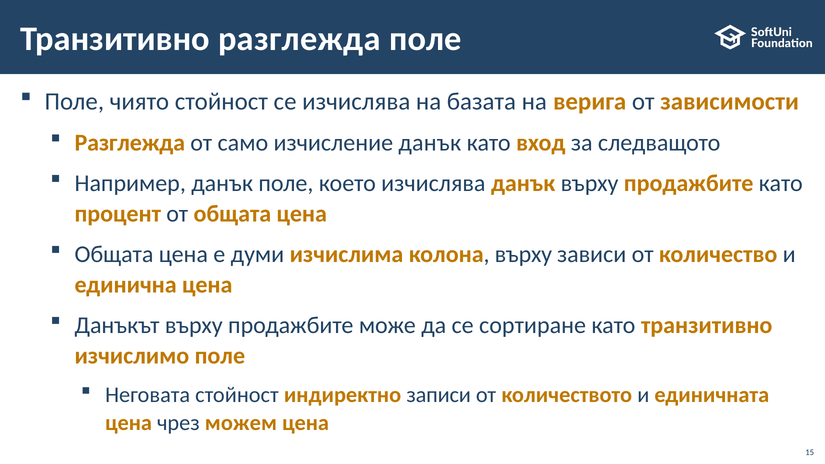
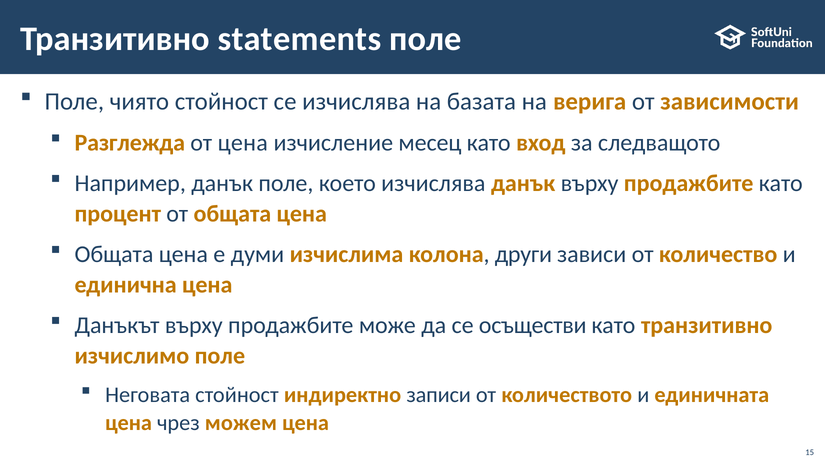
Транзитивно разглежда: разглежда -> statements
от само: само -> цена
изчисление данък: данък -> месец
колона върху: върху -> други
сортиране: сортиране -> осъществи
